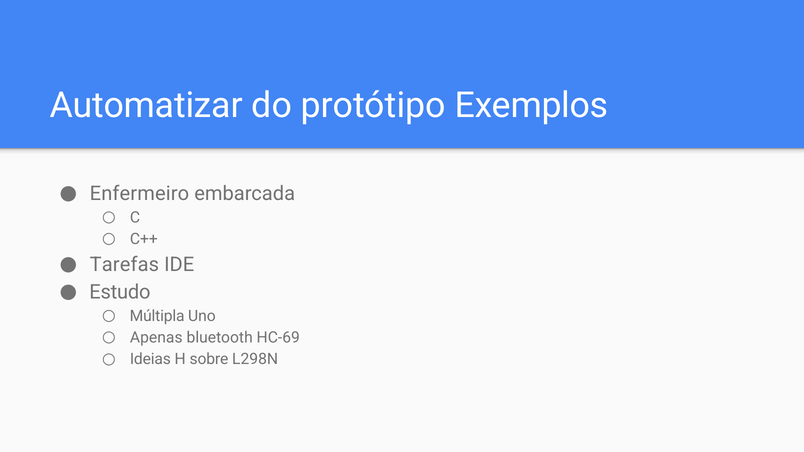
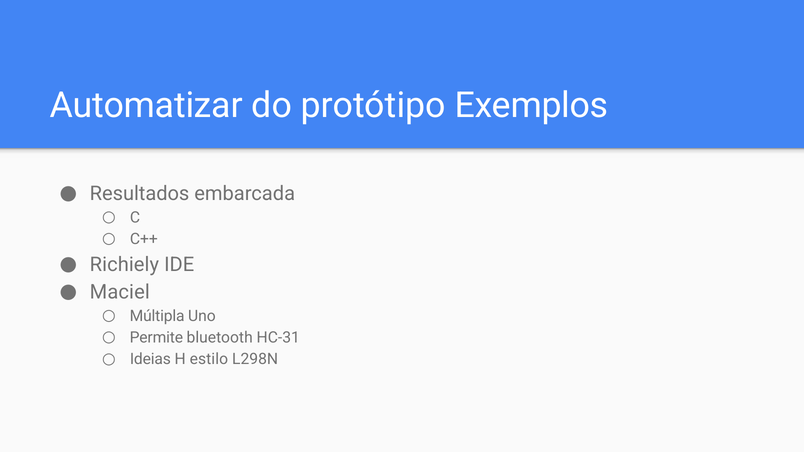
Enfermeiro: Enfermeiro -> Resultados
Tarefas: Tarefas -> Richiely
Estudo: Estudo -> Maciel
Apenas: Apenas -> Permite
HC-69: HC-69 -> HC-31
sobre: sobre -> estilo
